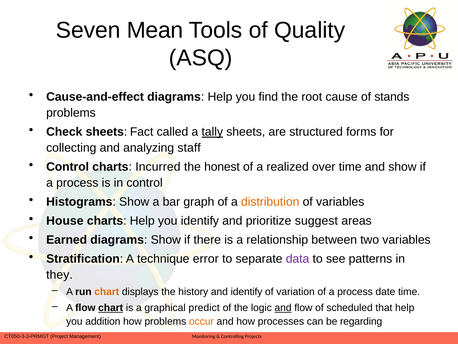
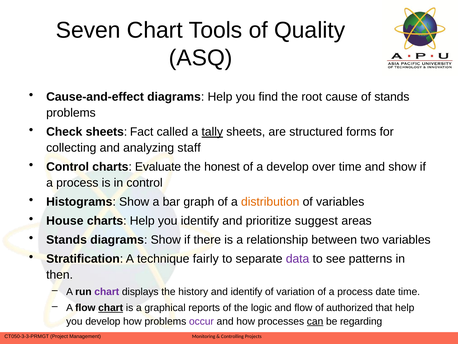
Seven Mean: Mean -> Chart
Incurred: Incurred -> Evaluate
a realized: realized -> develop
Earned at (67, 240): Earned -> Stands
error: error -> fairly
they: they -> then
chart at (107, 291) colour: orange -> purple
predict: predict -> reports
and at (283, 307) underline: present -> none
scheduled: scheduled -> authorized
you addition: addition -> develop
occur colour: orange -> purple
can underline: none -> present
